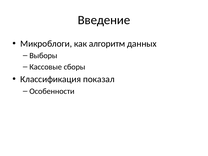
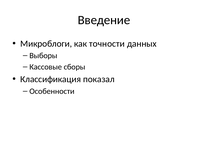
алгоритм: алгоритм -> точности
